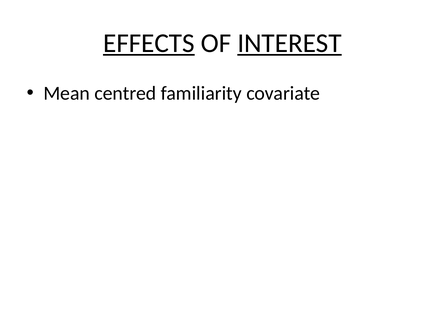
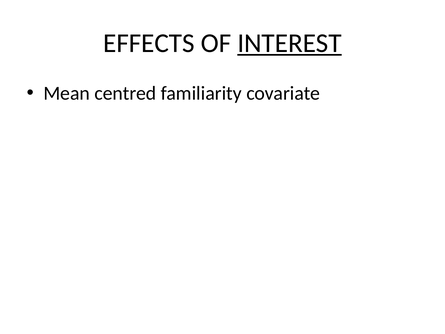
EFFECTS underline: present -> none
